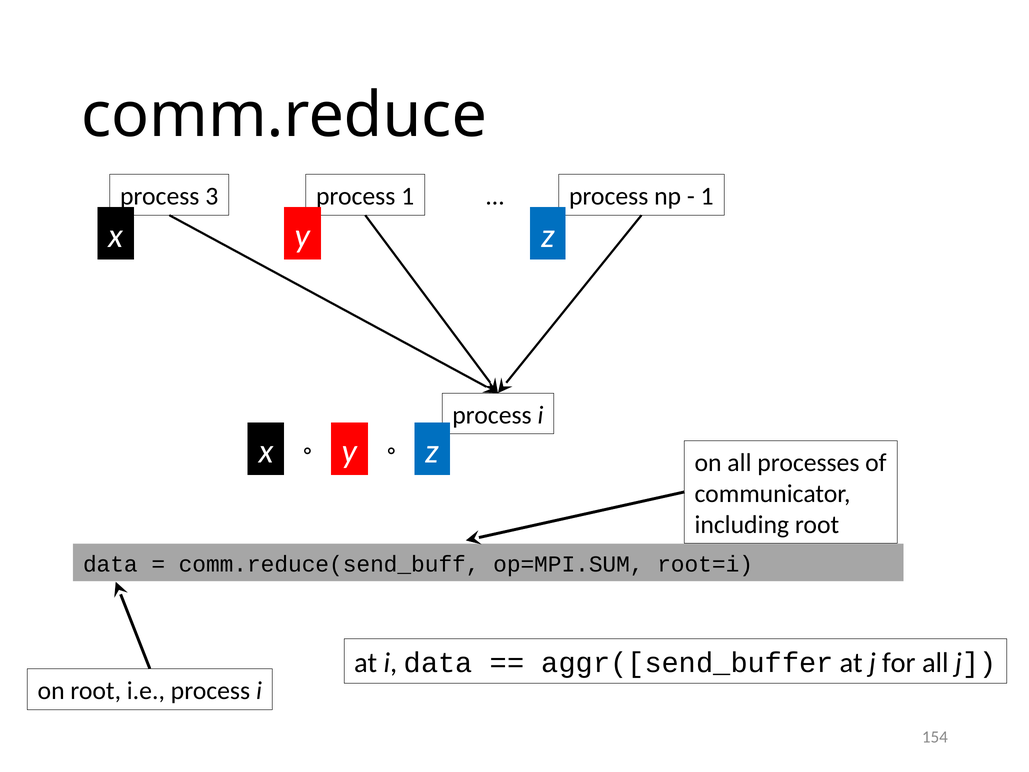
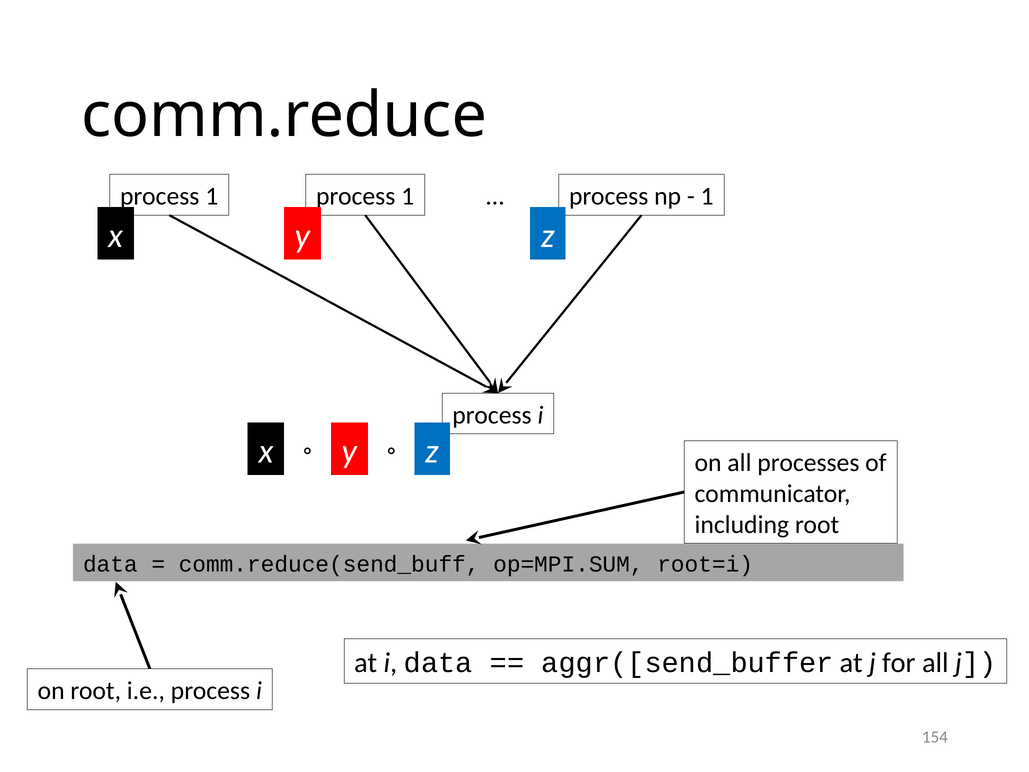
3 at (212, 196): 3 -> 1
